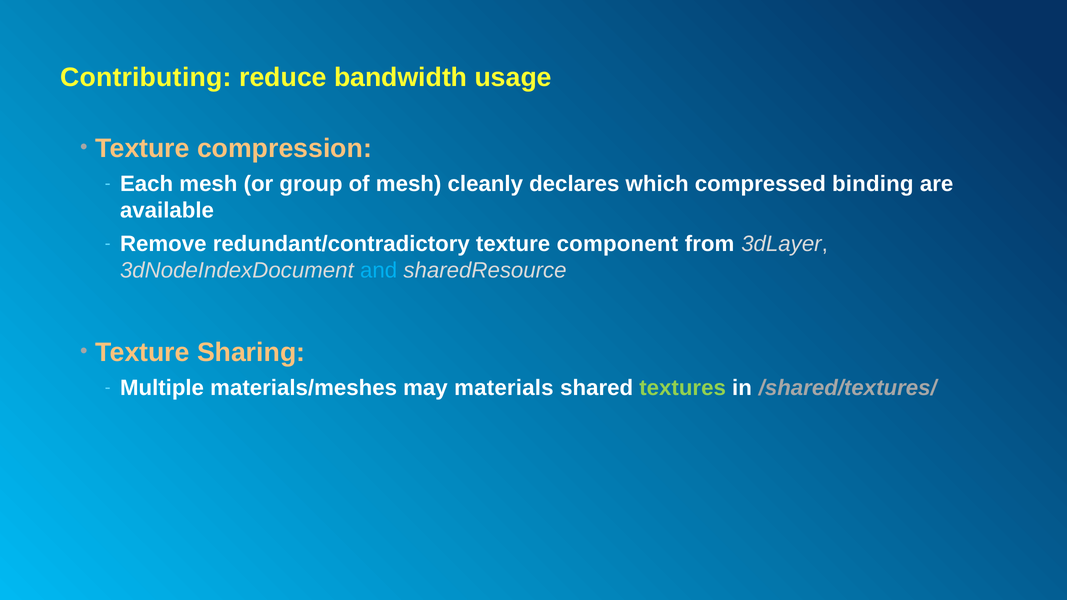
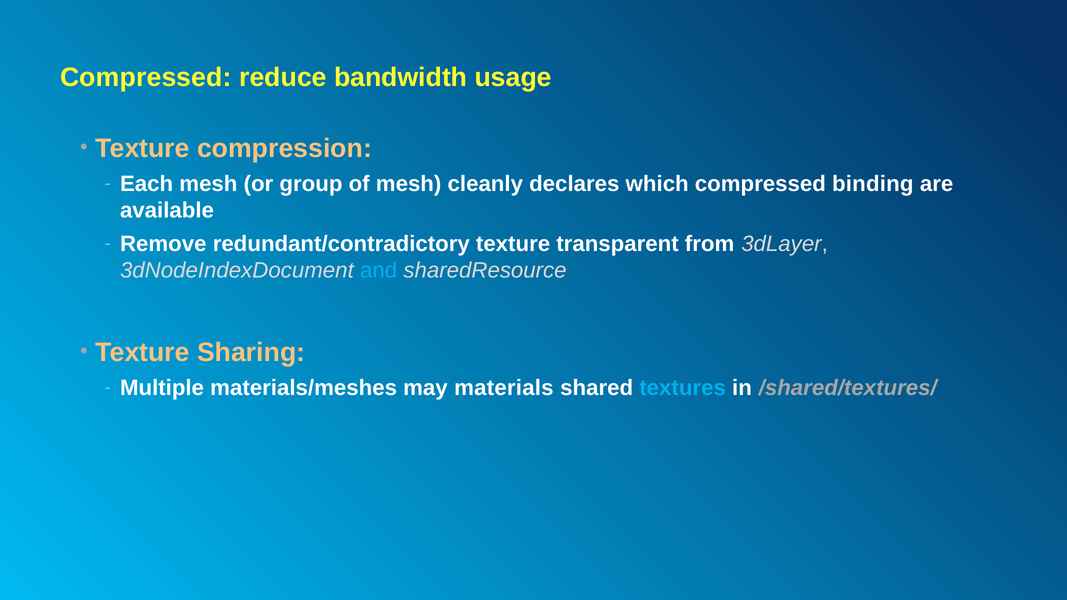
Contributing at (146, 78): Contributing -> Compressed
component: component -> transparent
textures colour: light green -> light blue
